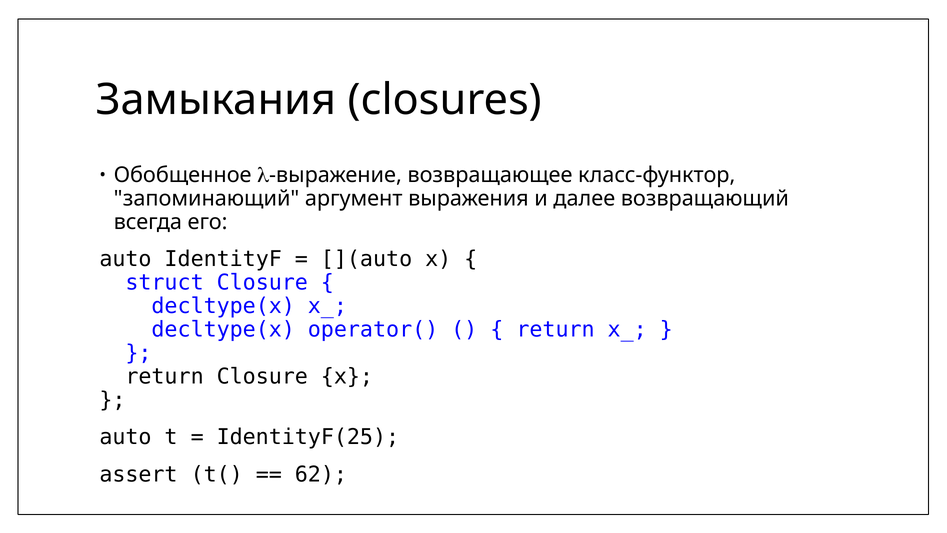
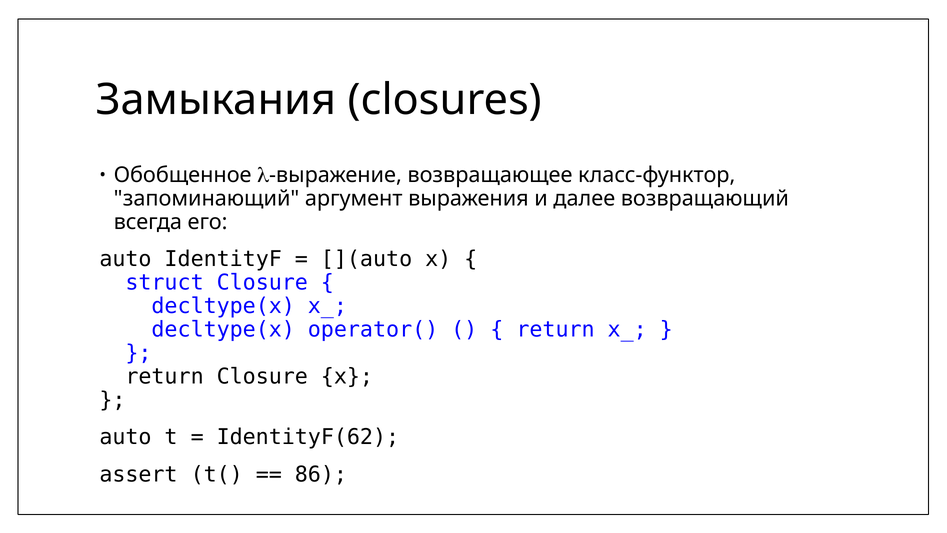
IdentityF(25: IdentityF(25 -> IdentityF(62
62: 62 -> 86
